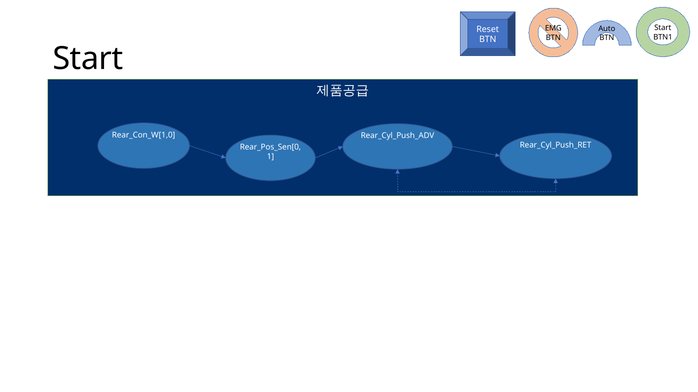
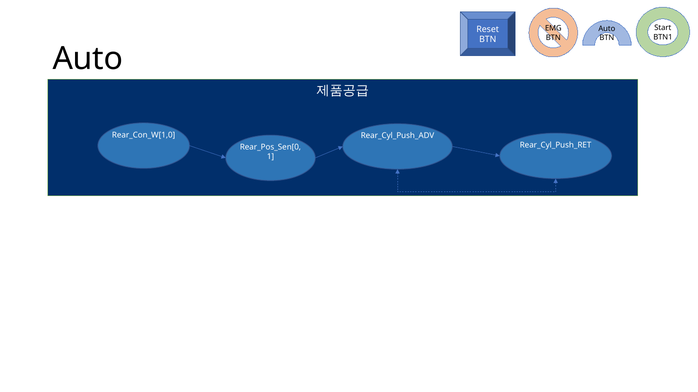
Start at (88, 59): Start -> Auto
